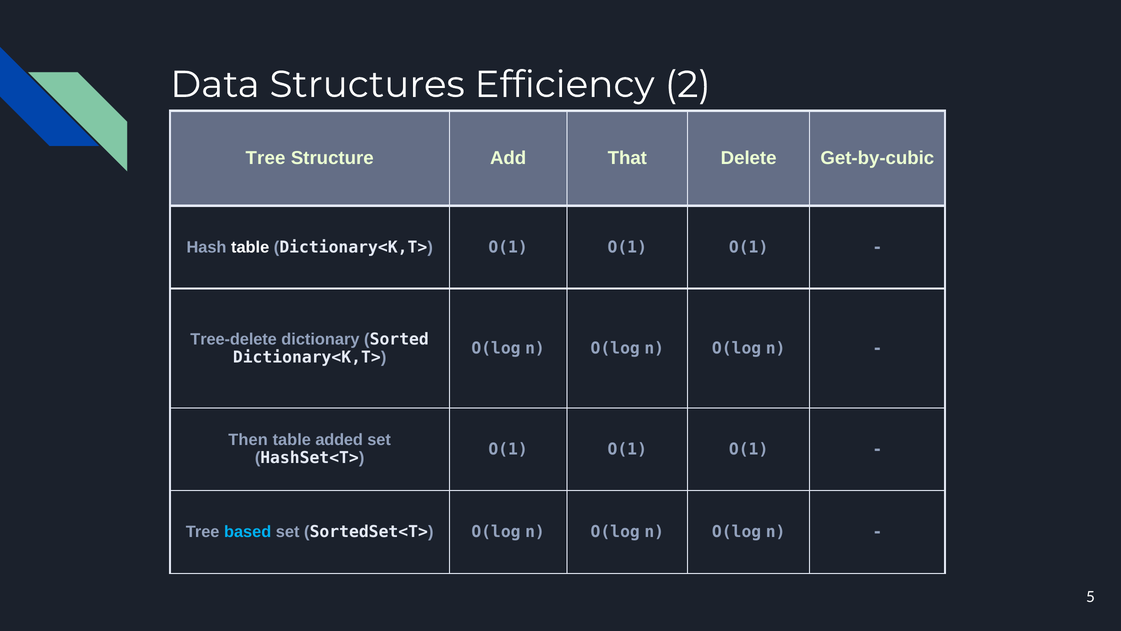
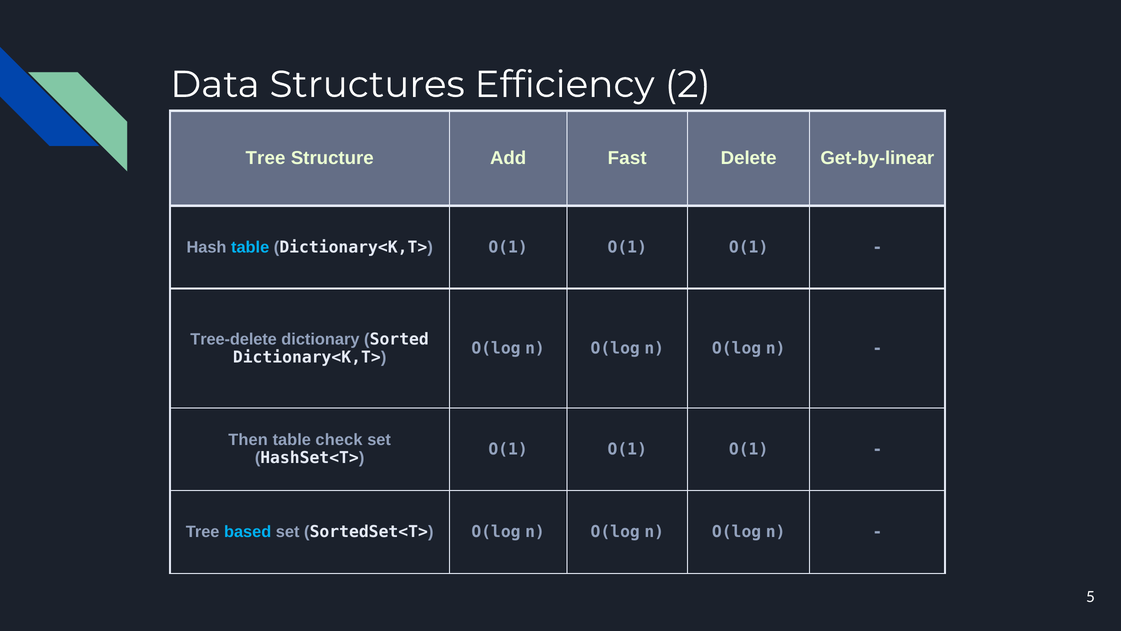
That: That -> Fast
Get-by-cubic: Get-by-cubic -> Get-by-linear
table at (250, 247) colour: white -> light blue
added: added -> check
